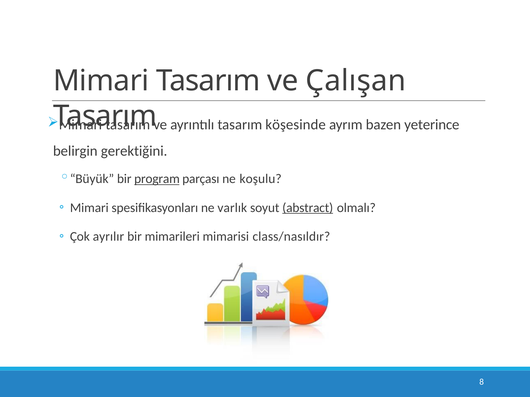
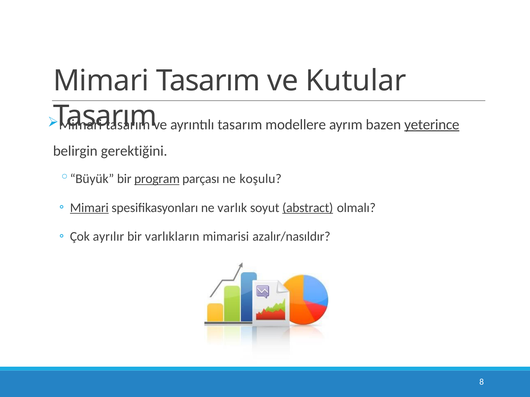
Çalışan: Çalışan -> Kutular
köşesinde: köşesinde -> modellere
yeterince underline: none -> present
Mimari at (89, 208) underline: none -> present
mimarileri: mimarileri -> varlıkların
class/nasıldır: class/nasıldır -> azalır/nasıldır
